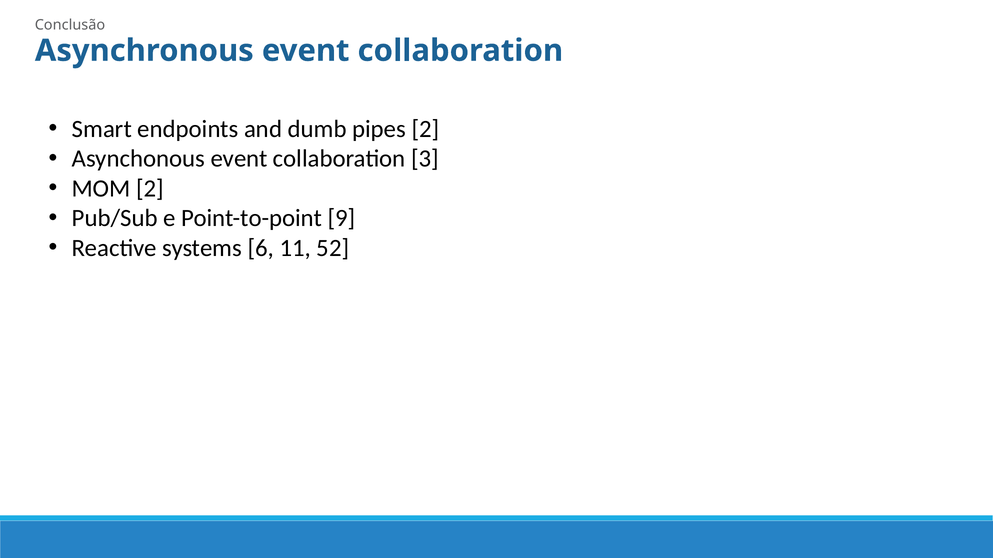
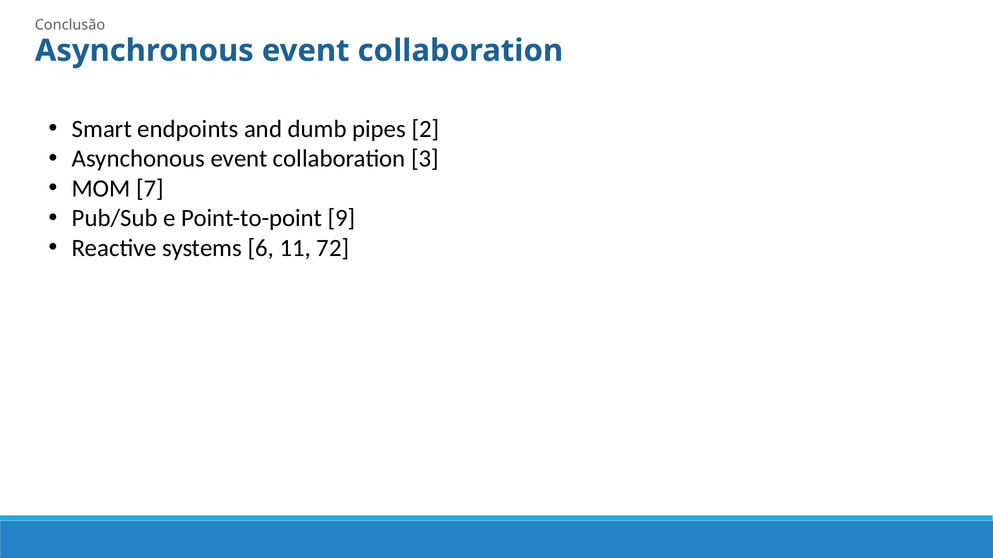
MOM 2: 2 -> 7
52: 52 -> 72
